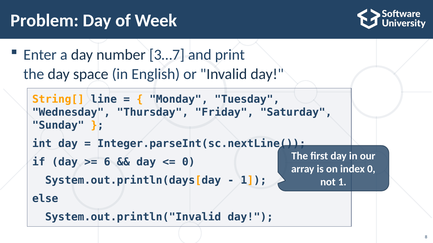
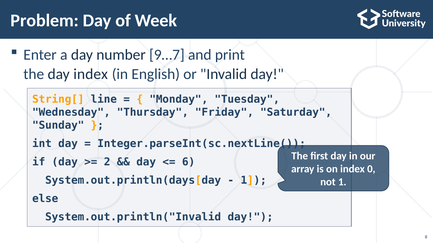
3…7: 3…7 -> 9…7
day space: space -> index
6: 6 -> 2
0 at (189, 162): 0 -> 6
